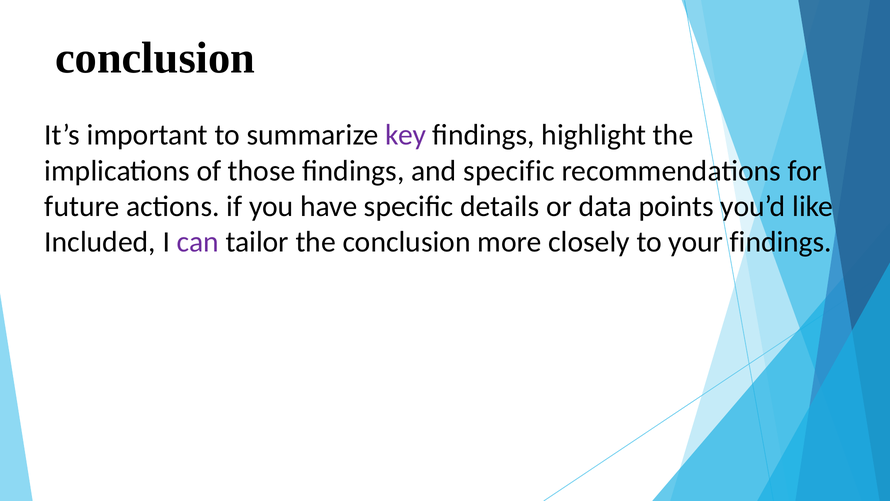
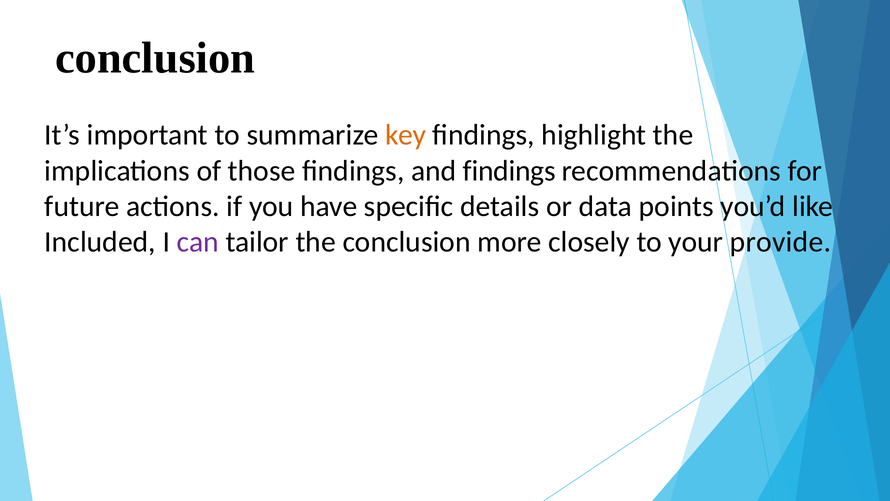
key colour: purple -> orange
and specific: specific -> findings
your findings: findings -> provide
